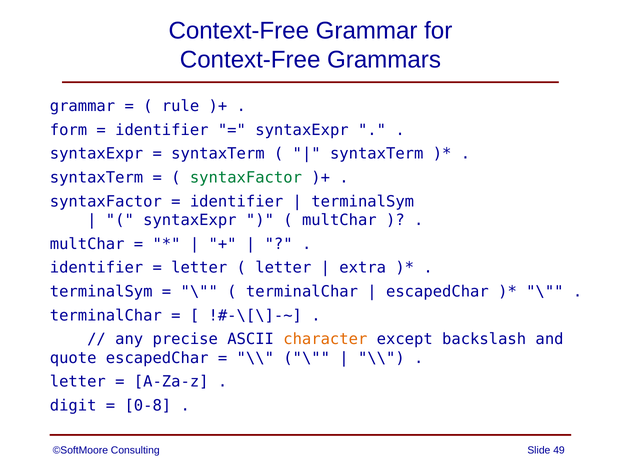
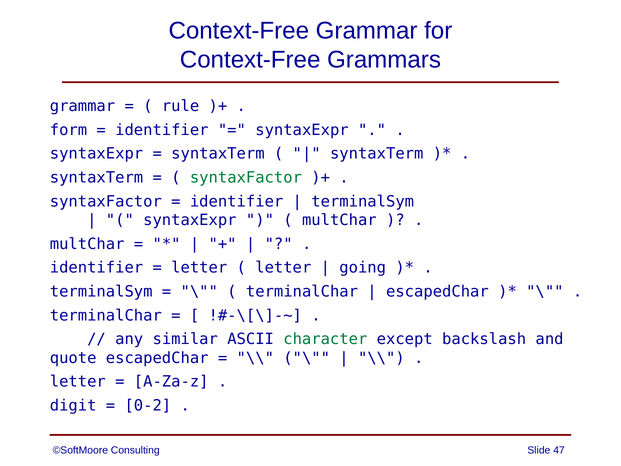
extra: extra -> going
precise: precise -> similar
character colour: orange -> green
0-8: 0-8 -> 0-2
49: 49 -> 47
